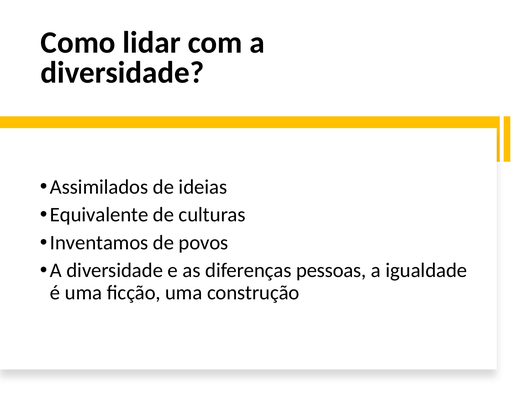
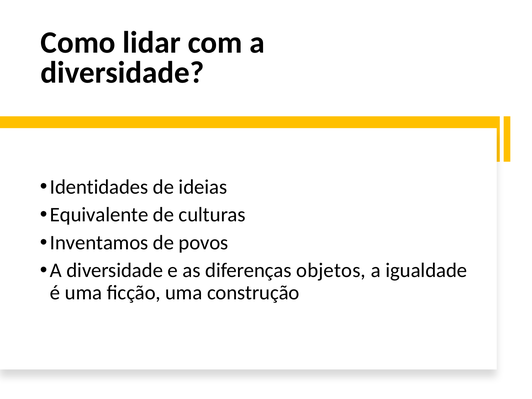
Assimilados: Assimilados -> Identidades
pessoas: pessoas -> objetos
